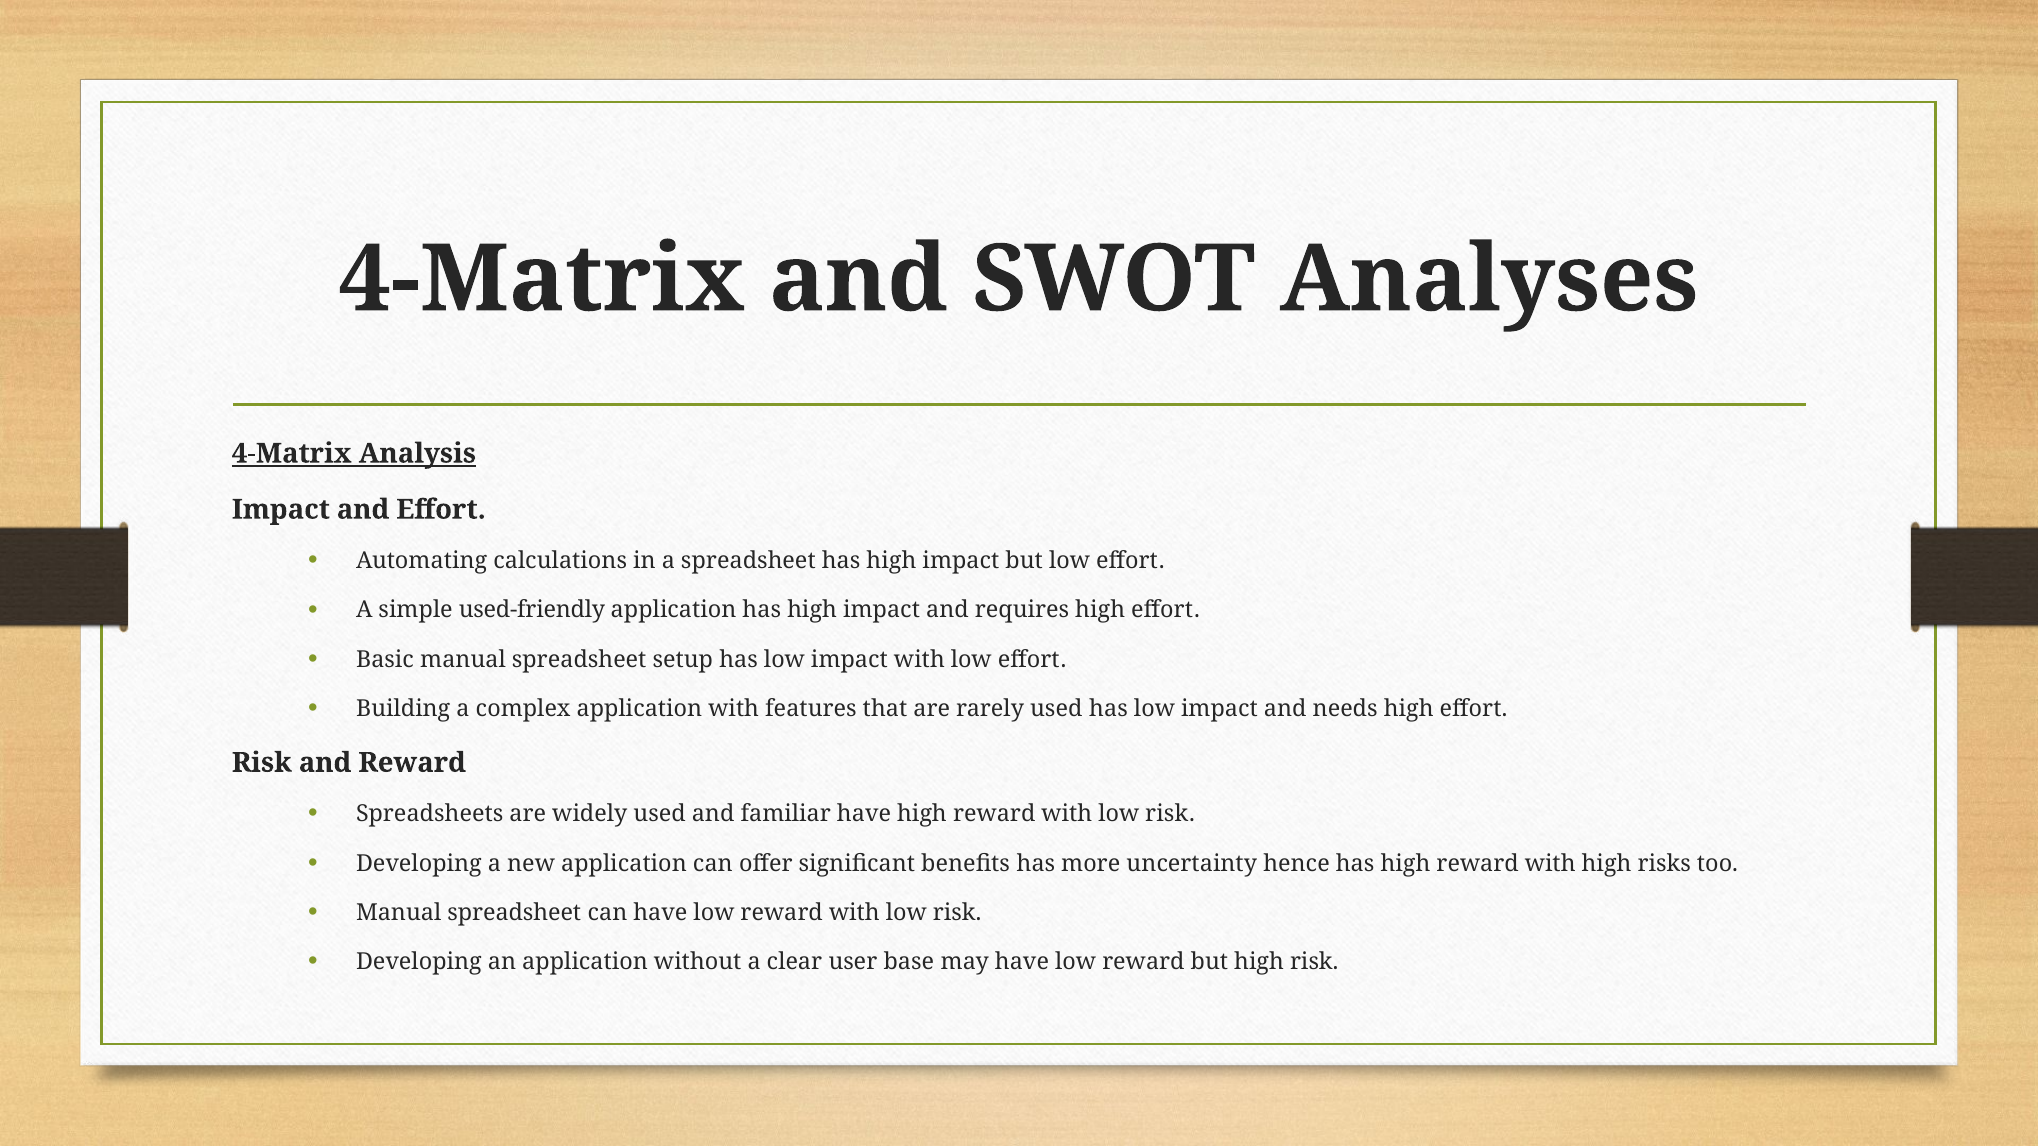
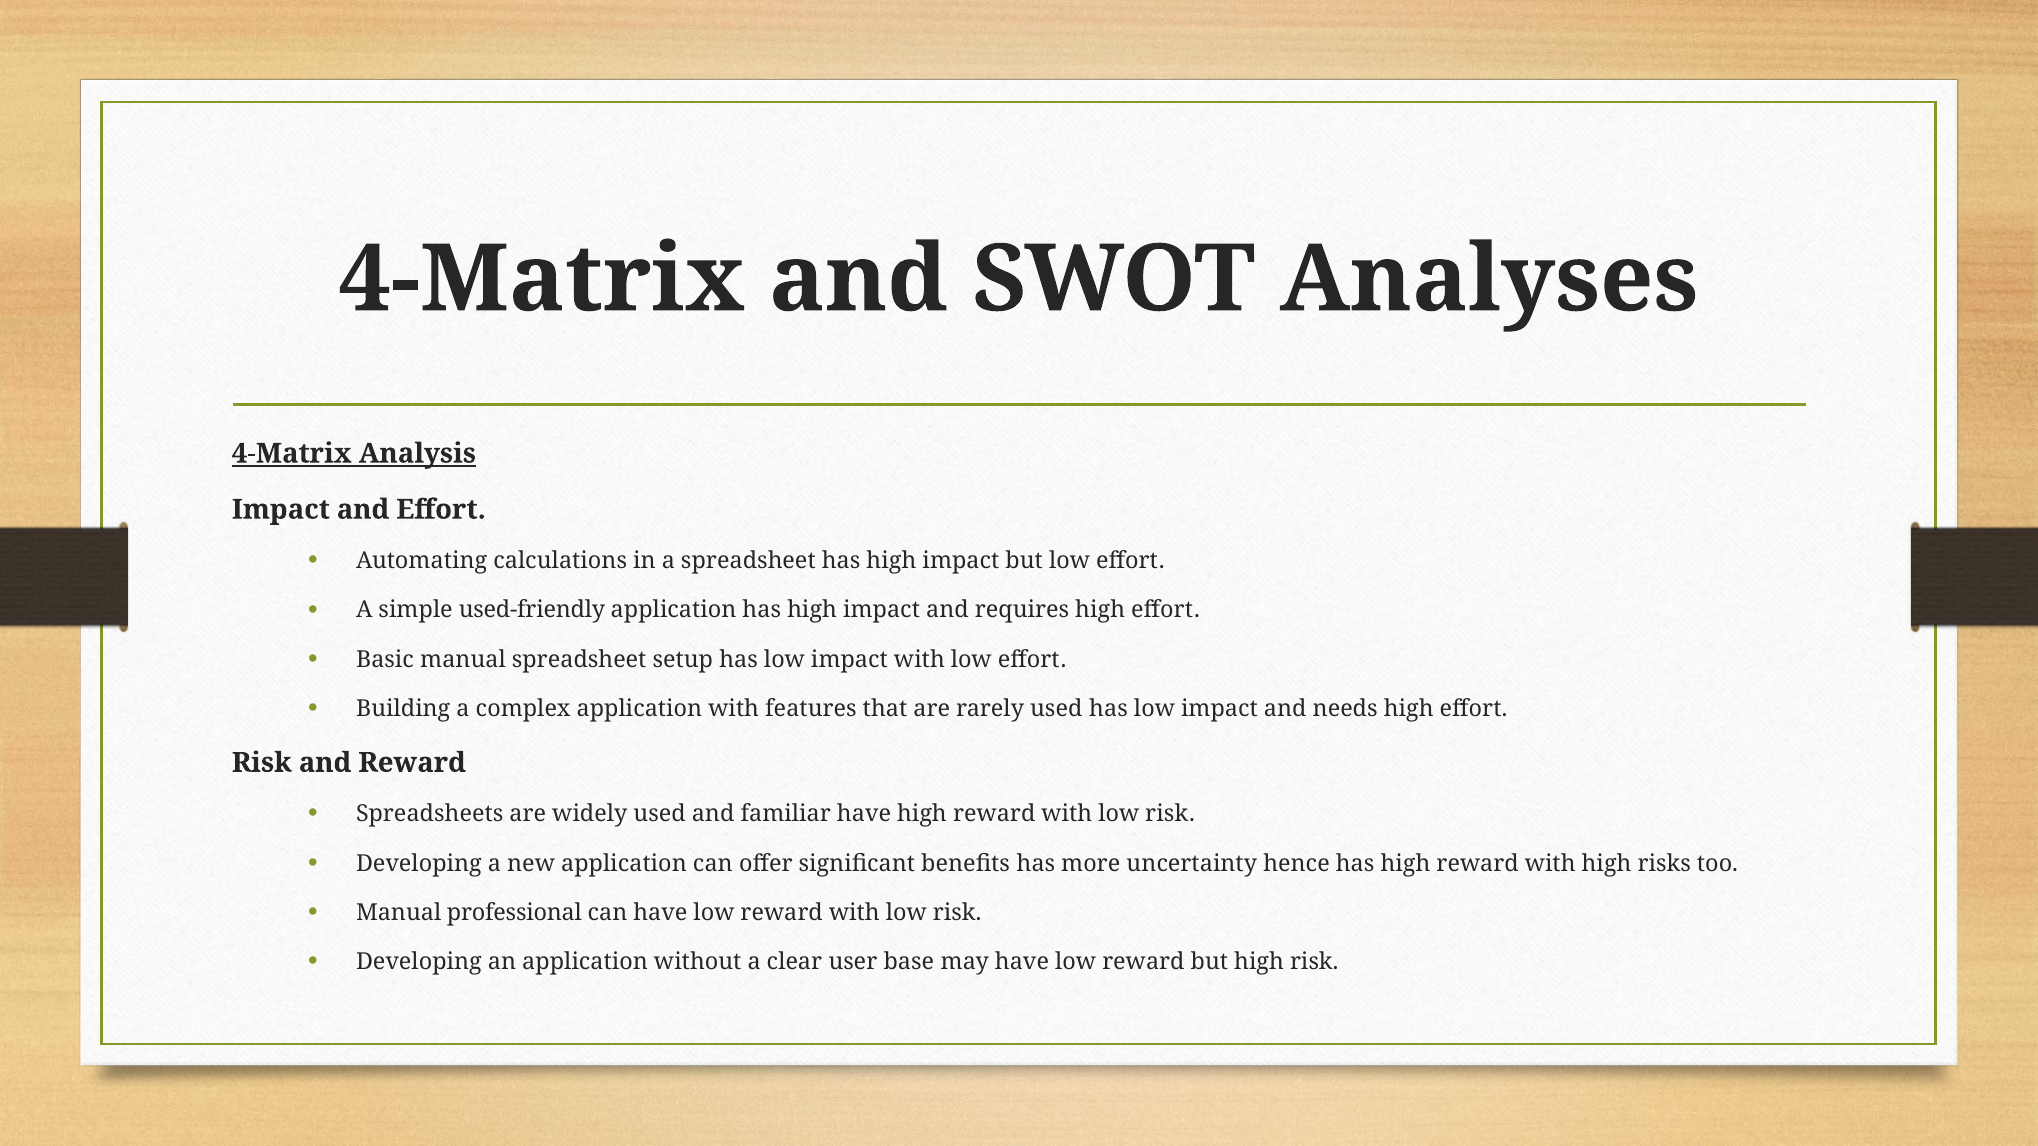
spreadsheet at (514, 913): spreadsheet -> professional
